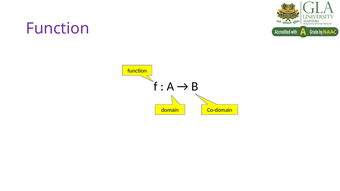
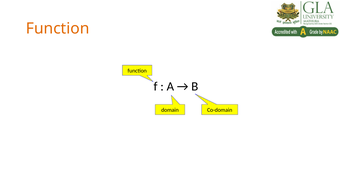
Function at (58, 29) colour: purple -> orange
